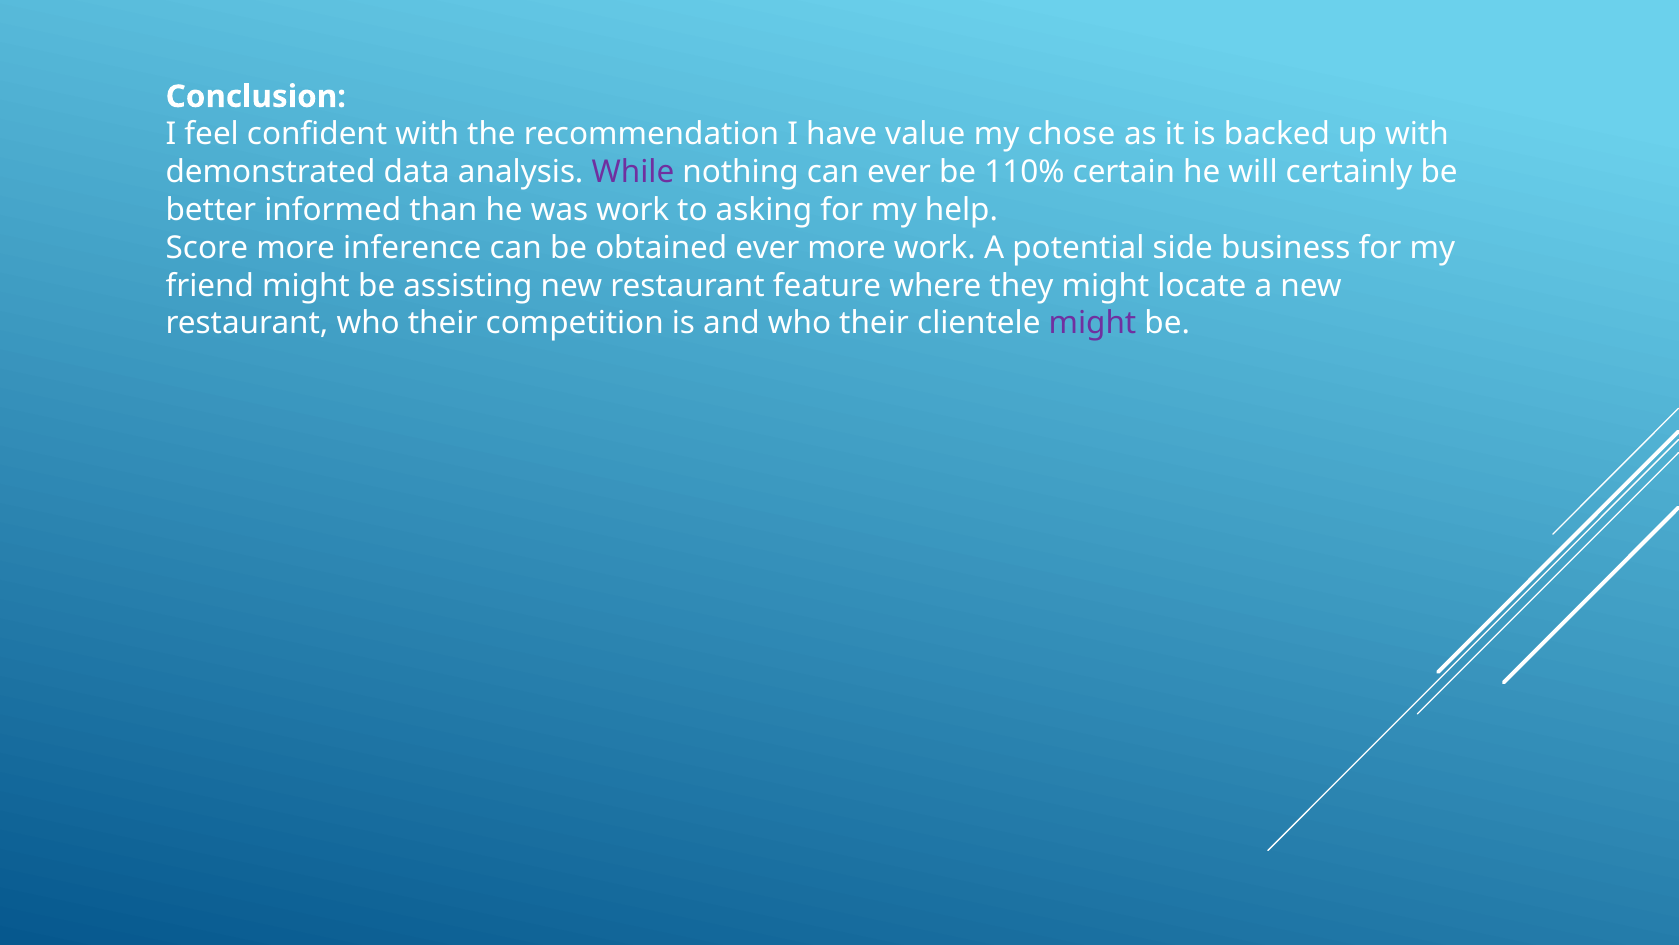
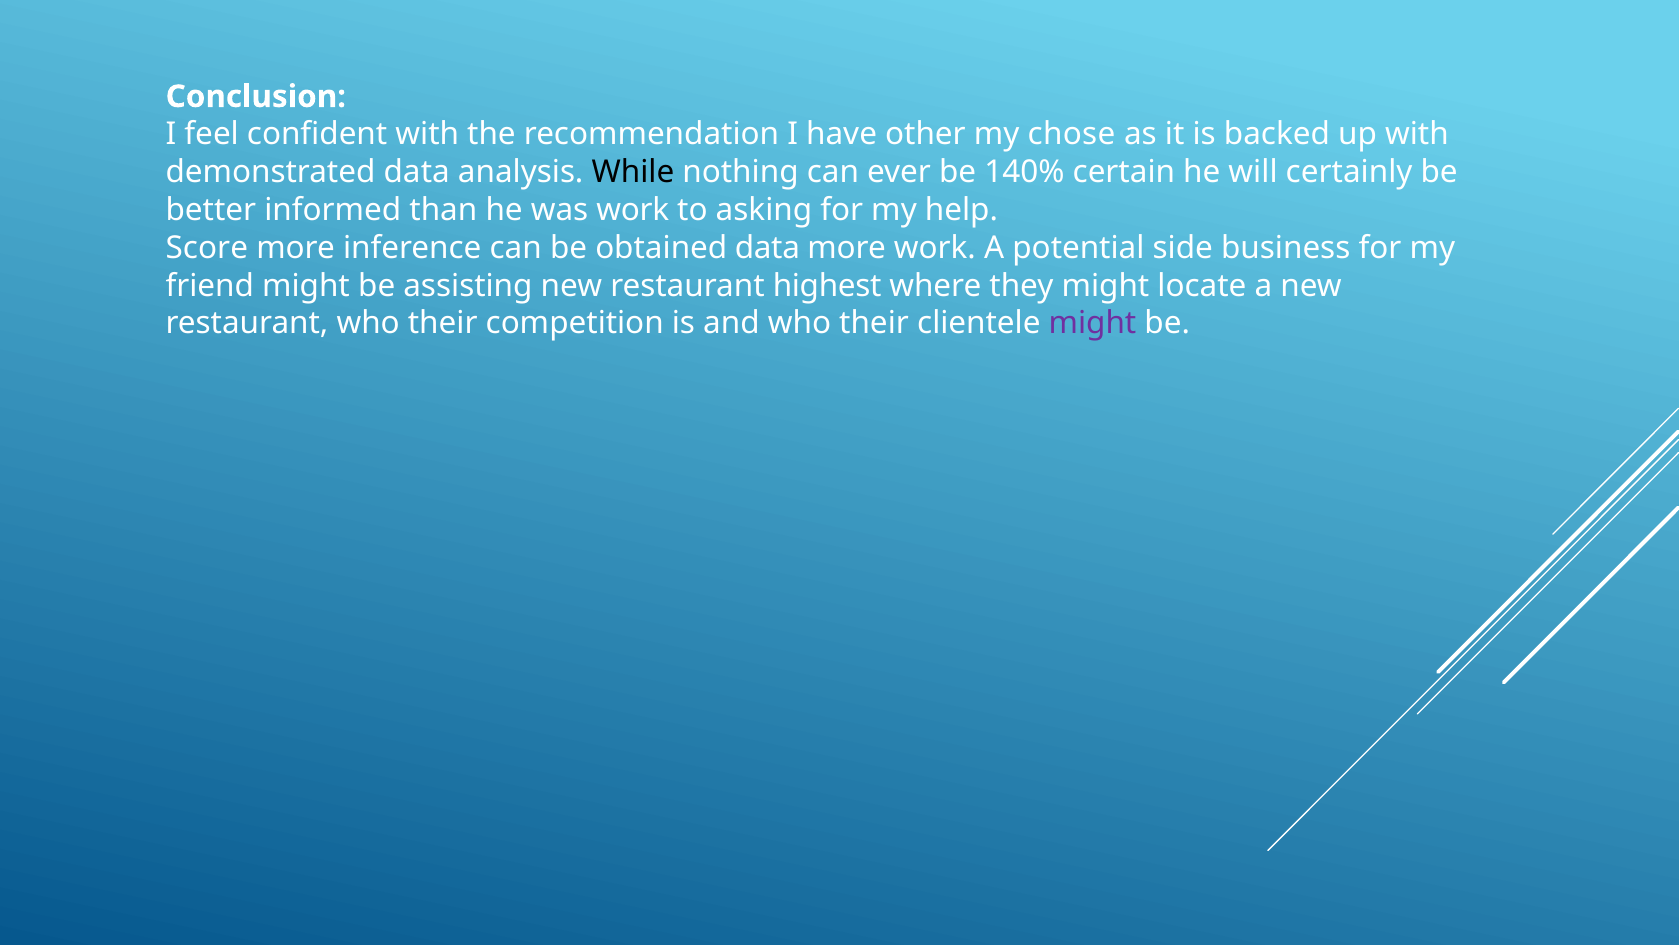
value: value -> other
While colour: purple -> black
110%: 110% -> 140%
obtained ever: ever -> data
feature: feature -> highest
